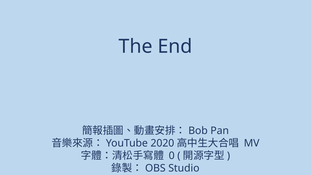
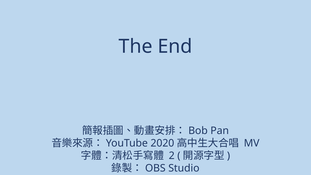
0: 0 -> 2
